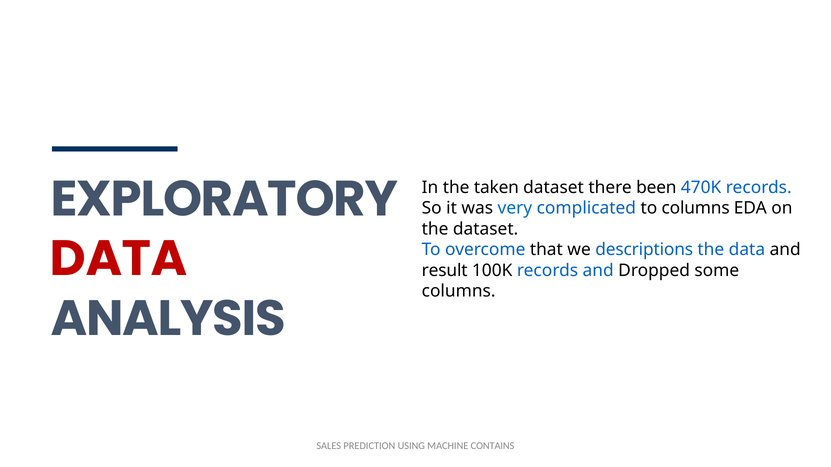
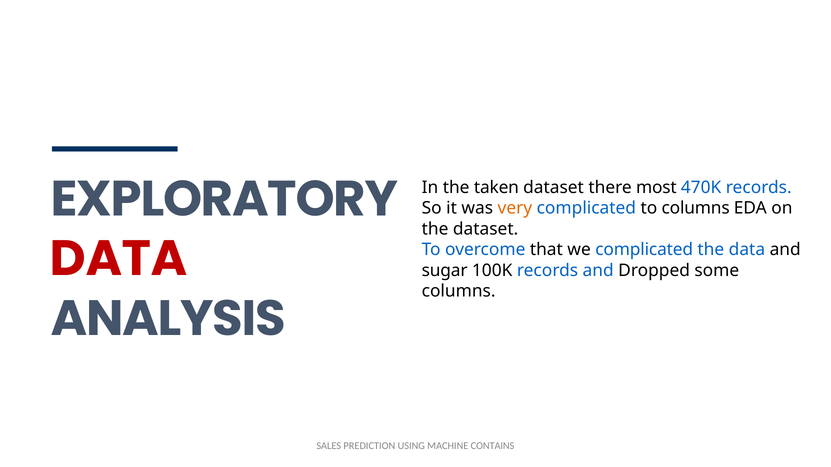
been: been -> most
very colour: blue -> orange
we descriptions: descriptions -> complicated
result: result -> sugar
